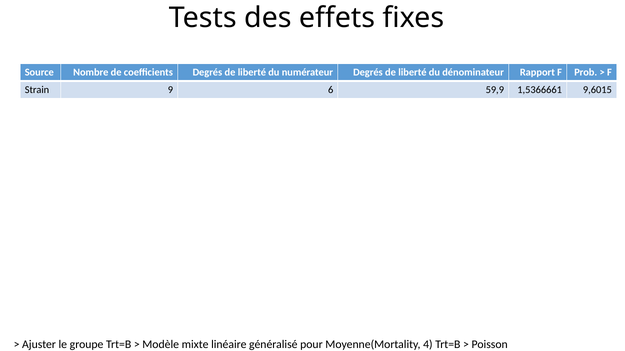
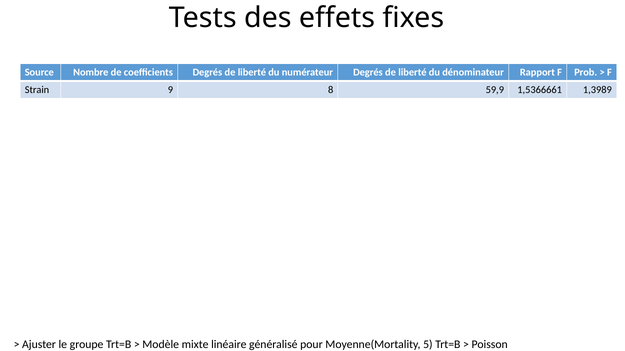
6: 6 -> 8
9,6015: 9,6015 -> 1,3989
4: 4 -> 5
